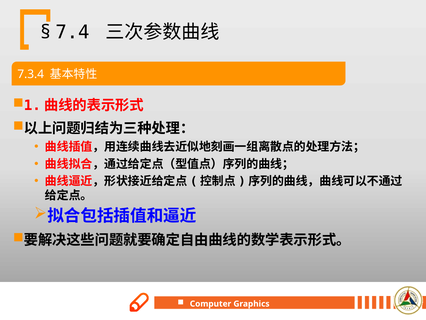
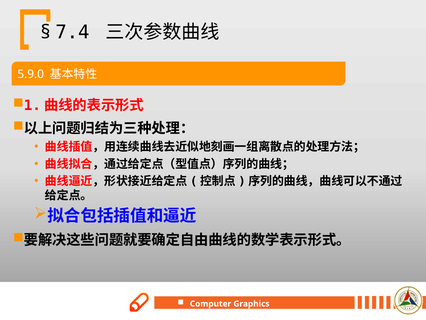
7.3.4: 7.3.4 -> 5.9.0
